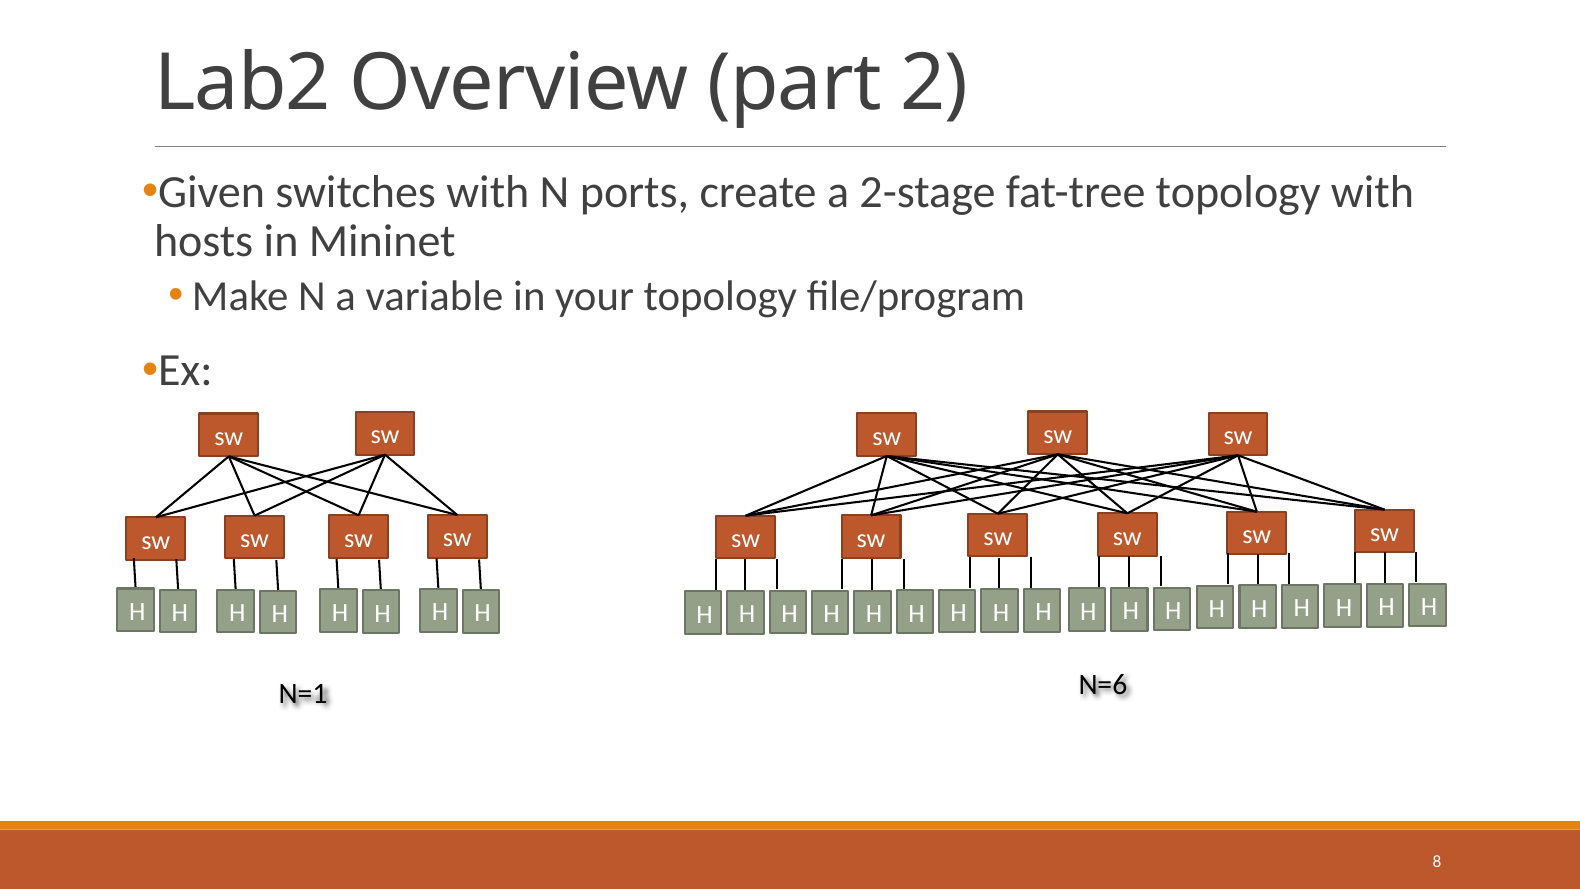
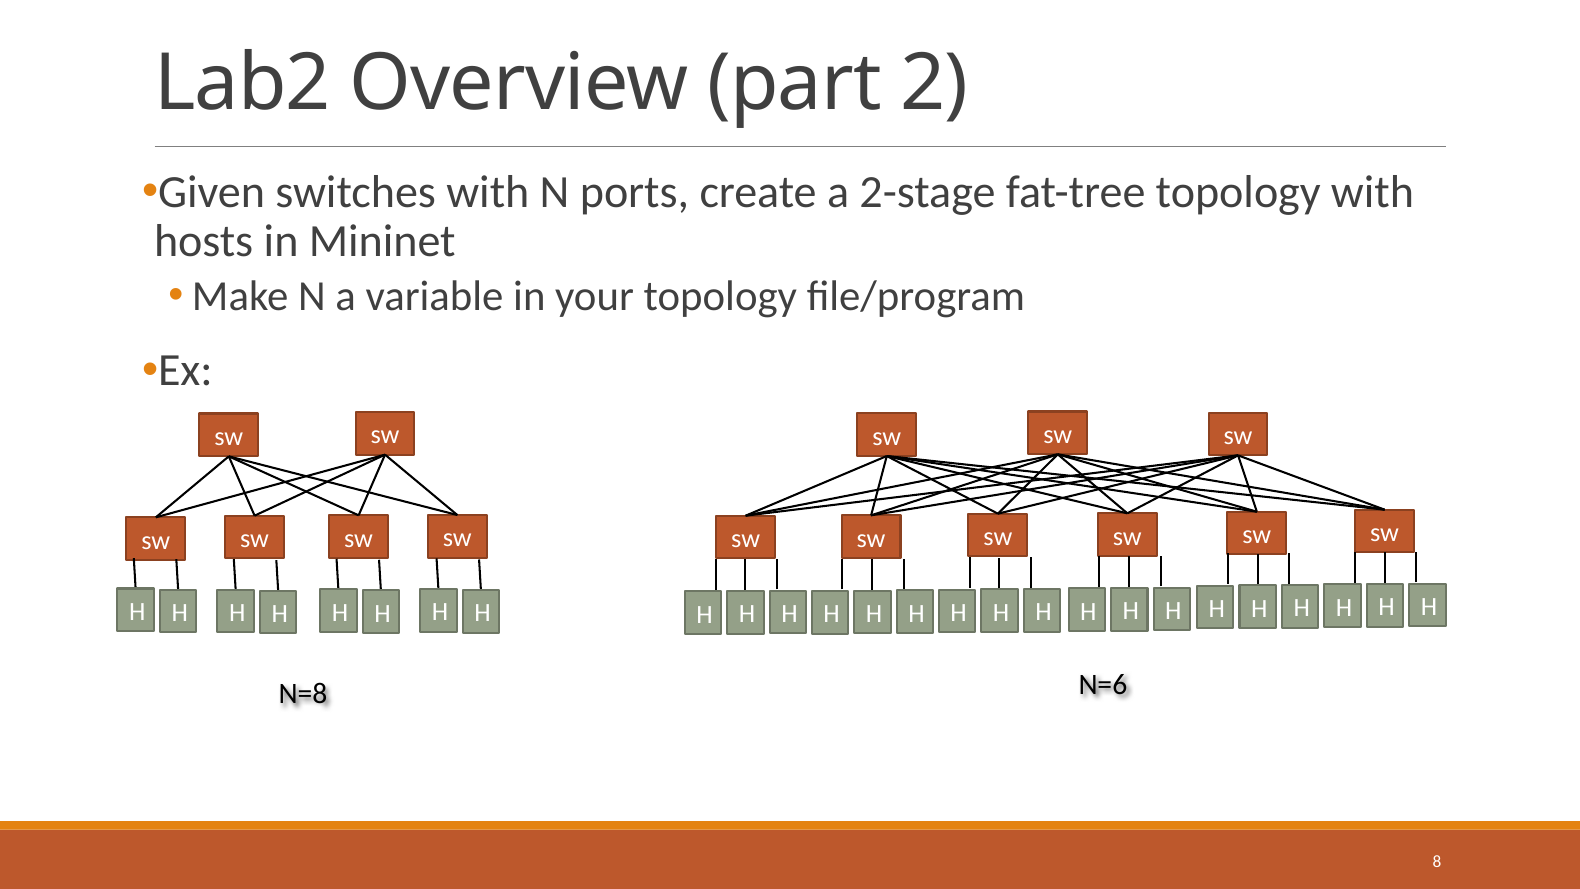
N=1: N=1 -> N=8
